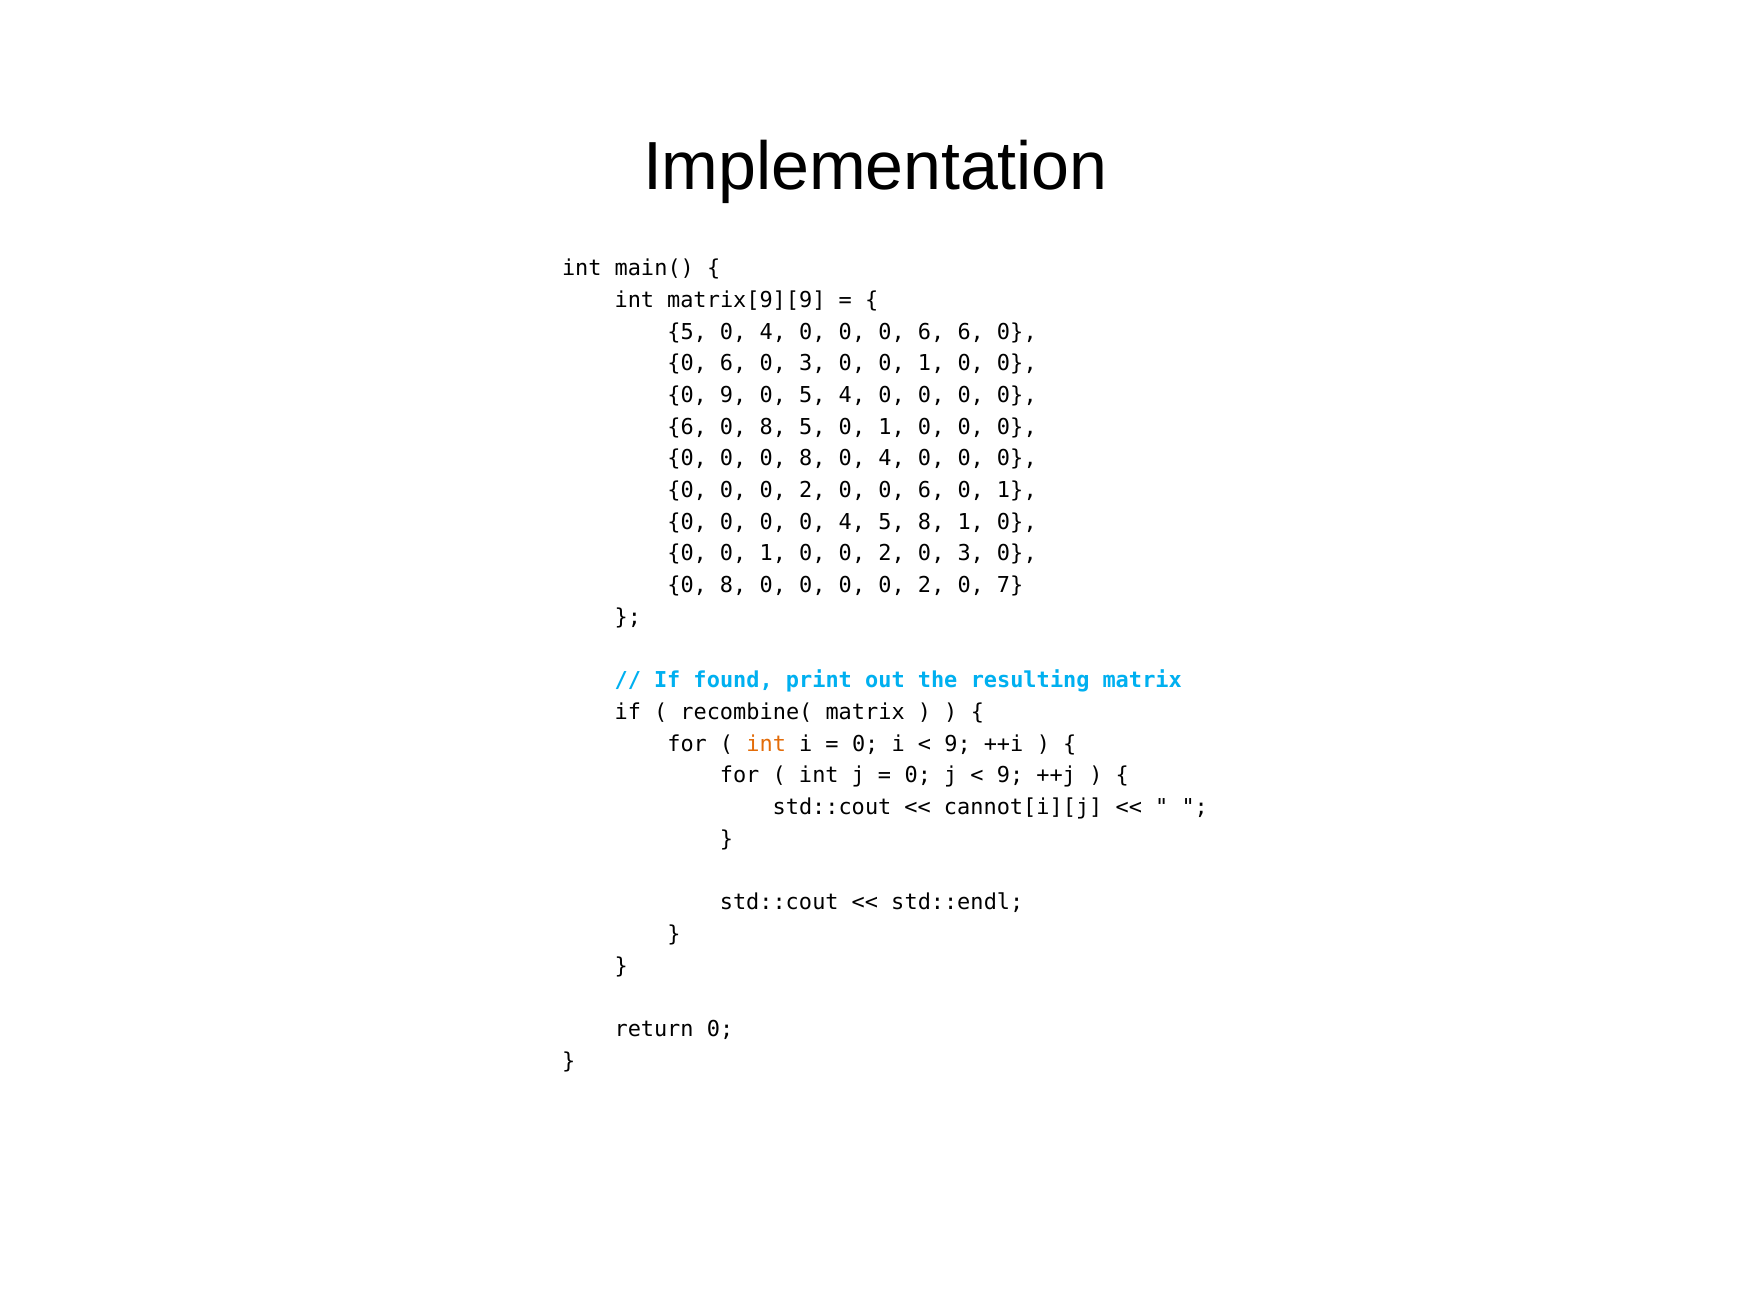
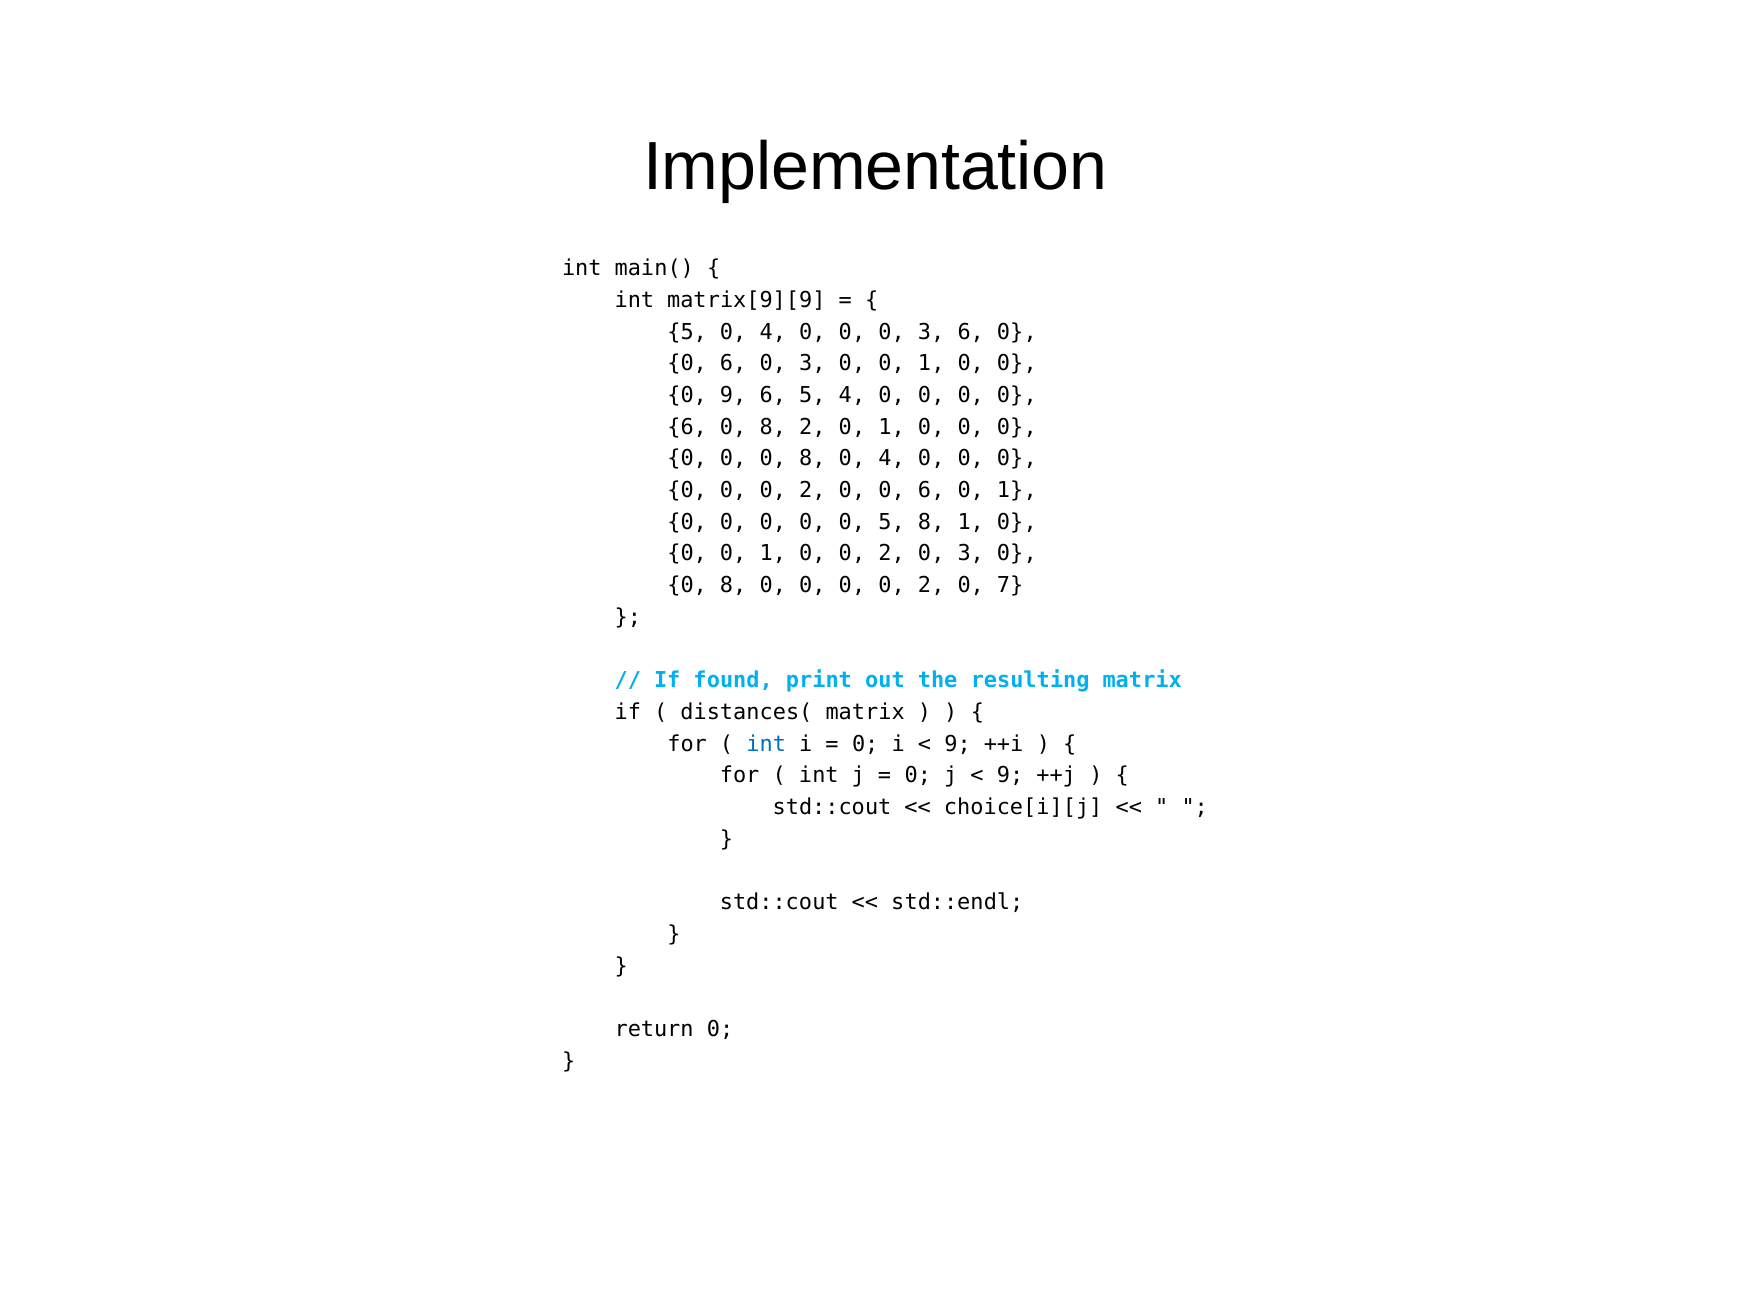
6 at (931, 332): 6 -> 3
9 0: 0 -> 6
8 5: 5 -> 2
4 at (852, 522): 4 -> 0
recombine(: recombine( -> distances(
int at (766, 744) colour: orange -> blue
cannot[i][j: cannot[i][j -> choice[i][j
